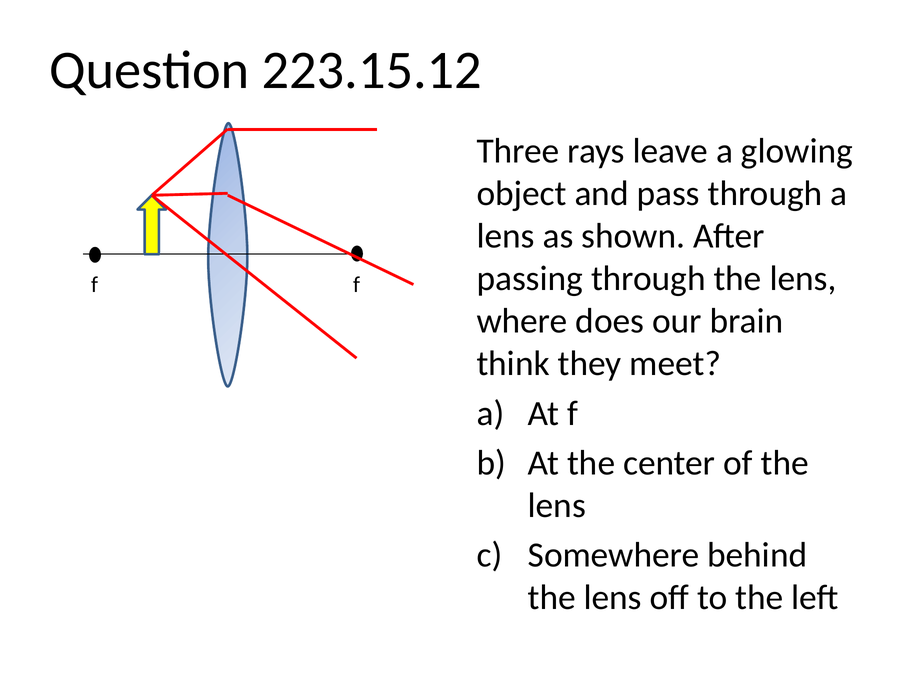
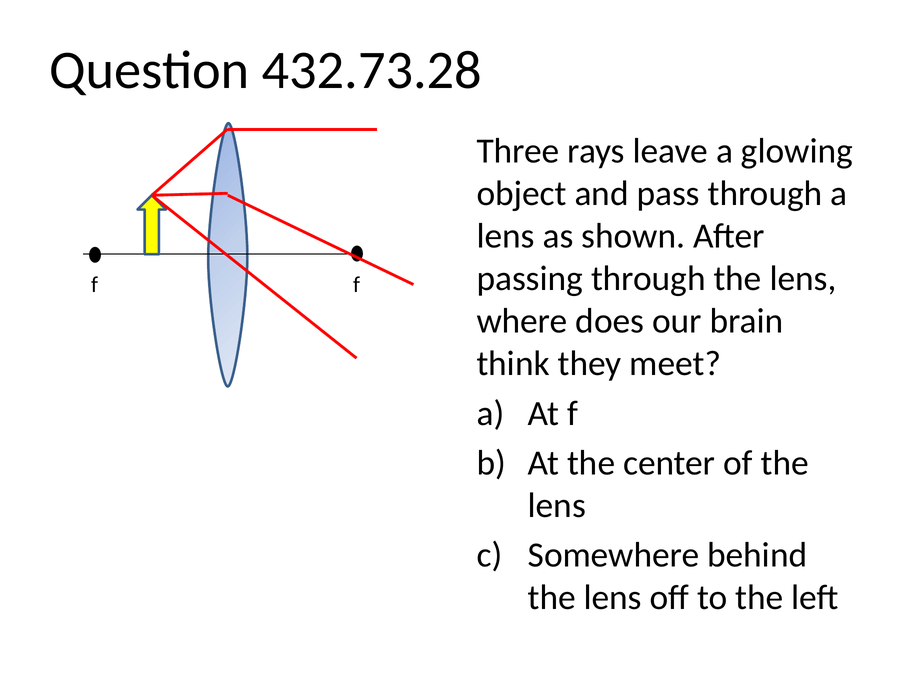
223.15.12: 223.15.12 -> 432.73.28
